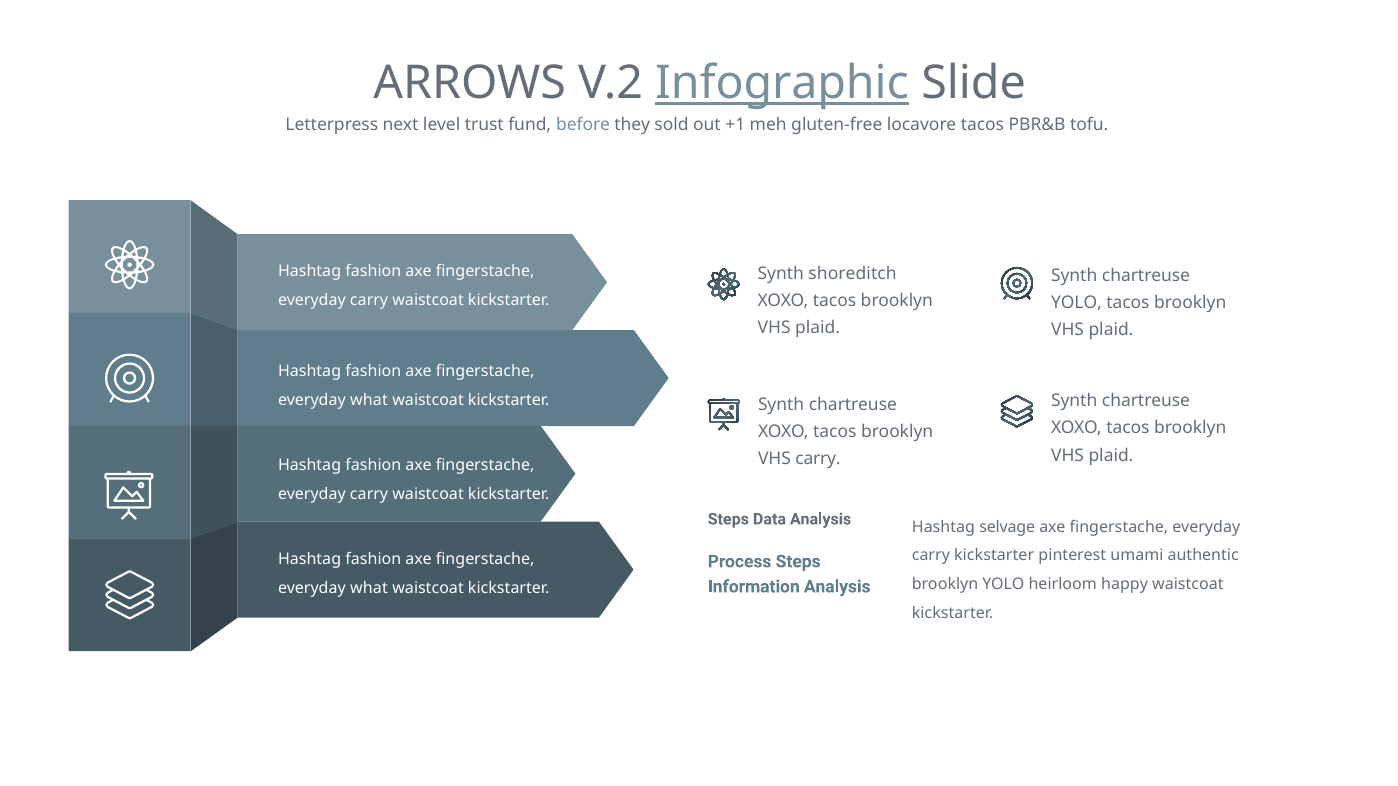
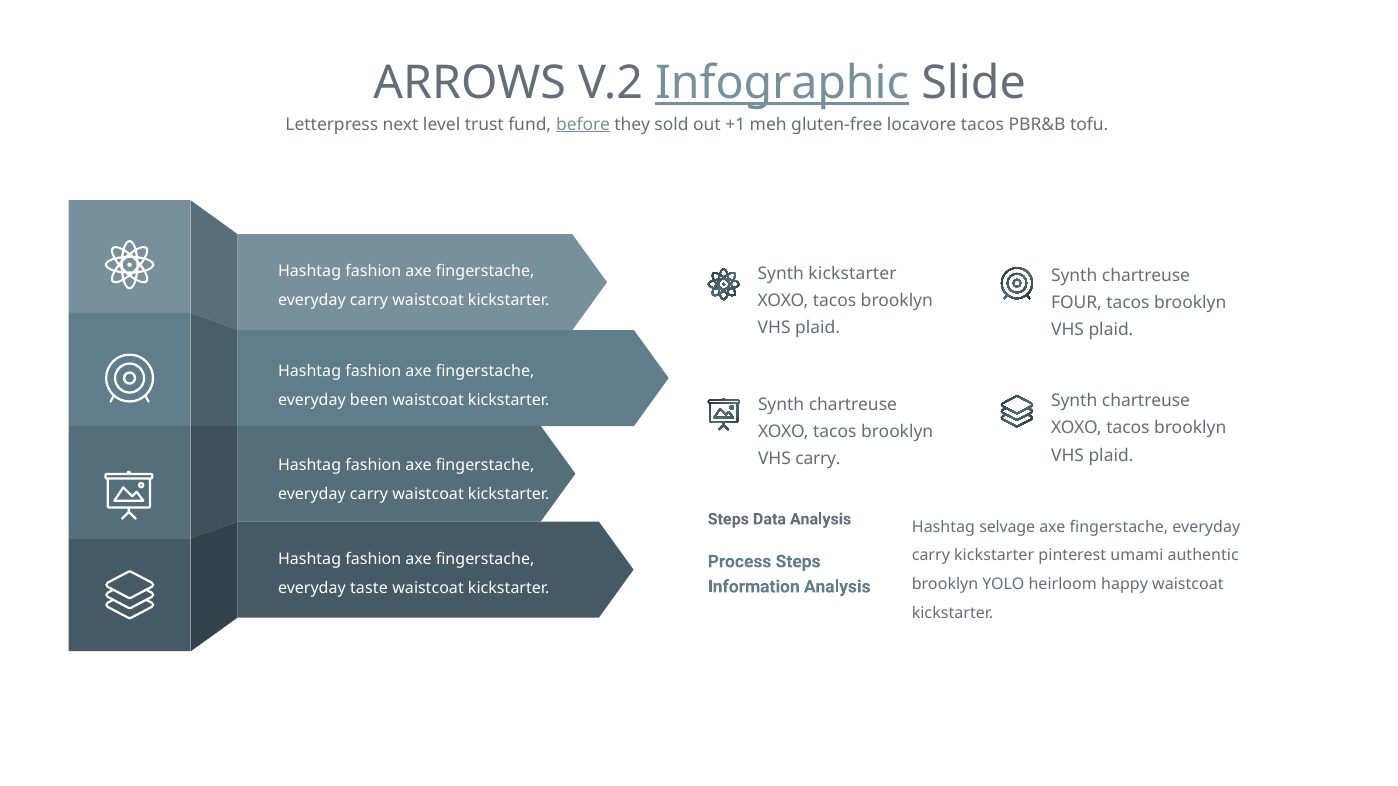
before underline: none -> present
Synth shoreditch: shoreditch -> kickstarter
YOLO at (1076, 303): YOLO -> FOUR
what at (369, 401): what -> been
what at (369, 588): what -> taste
